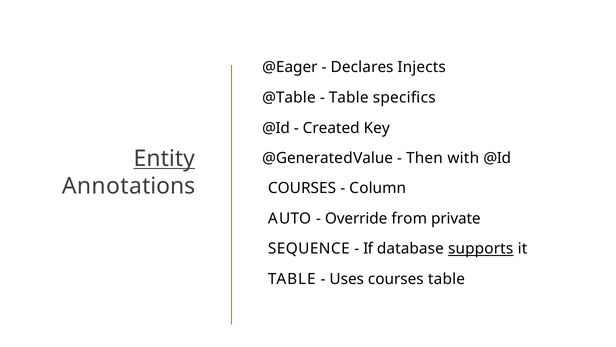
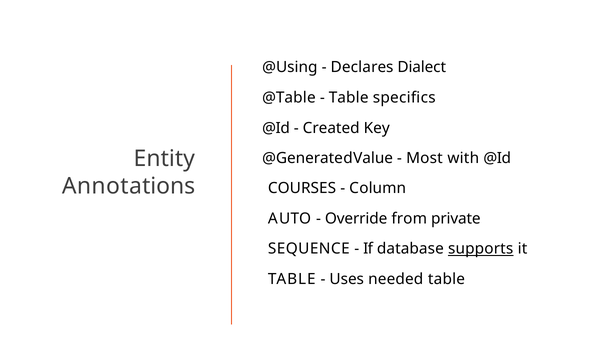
@Eager: @Eager -> @Using
Injects: Injects -> Dialect
Entity underline: present -> none
Then: Then -> Most
Uses courses: courses -> needed
